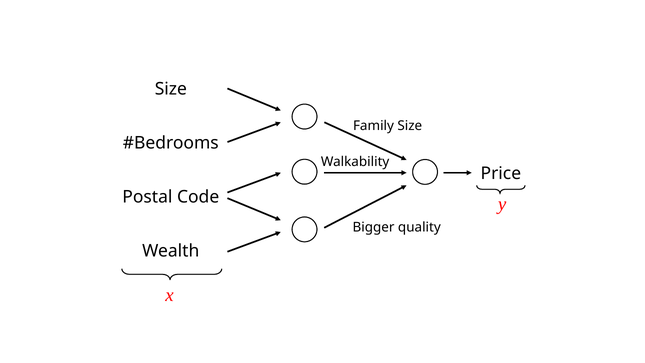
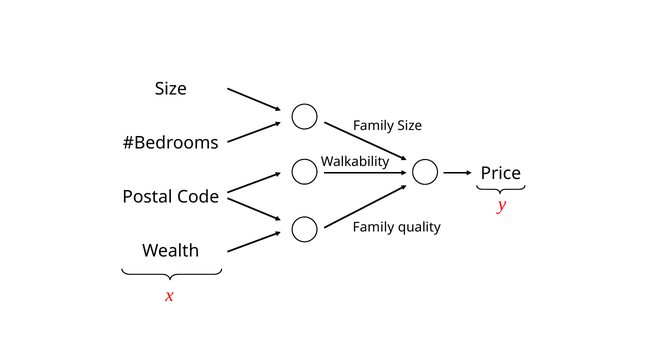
Bigger at (374, 227): Bigger -> Family
